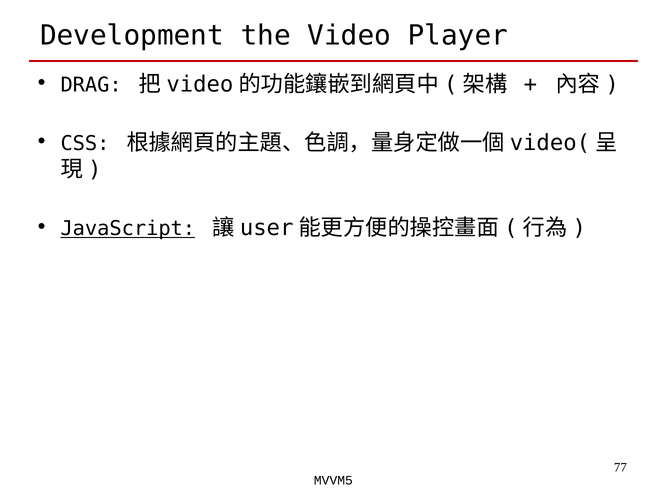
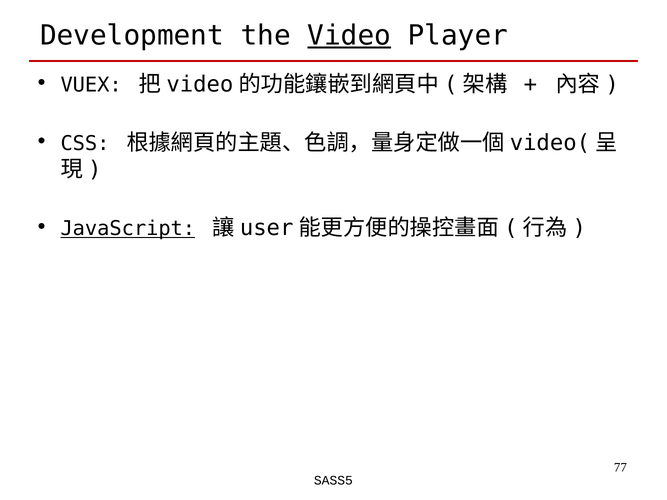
Video underline: none -> present
DRAG: DRAG -> VUEX
MVVM5: MVVM5 -> SASS5
